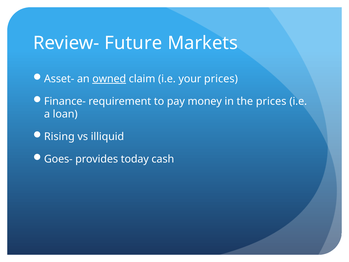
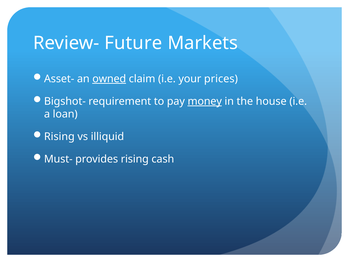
Finance-: Finance- -> Bigshot-
money underline: none -> present
the prices: prices -> house
Goes-: Goes- -> Must-
provides today: today -> rising
